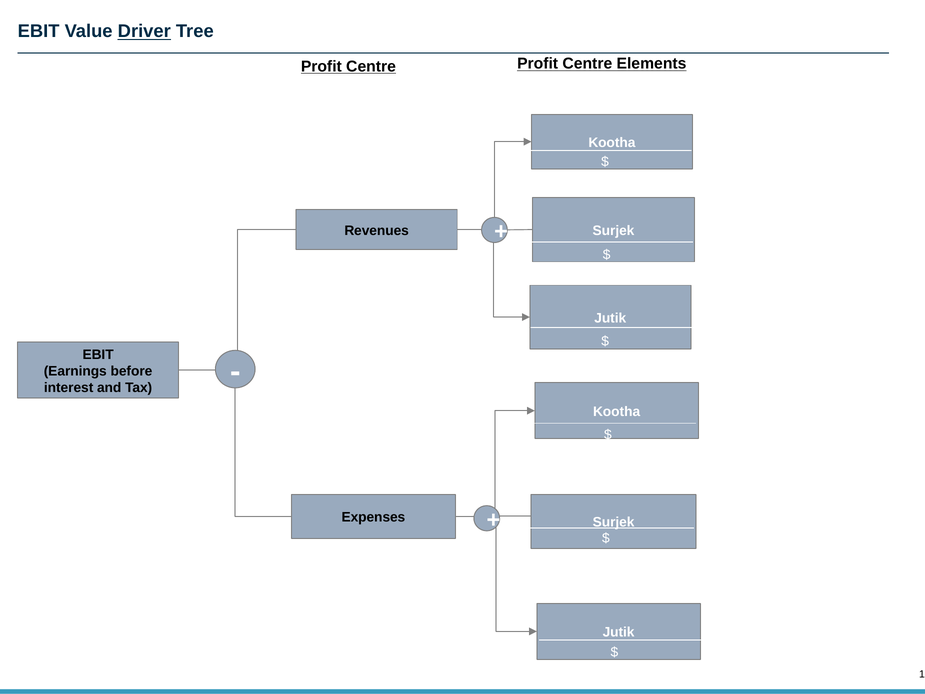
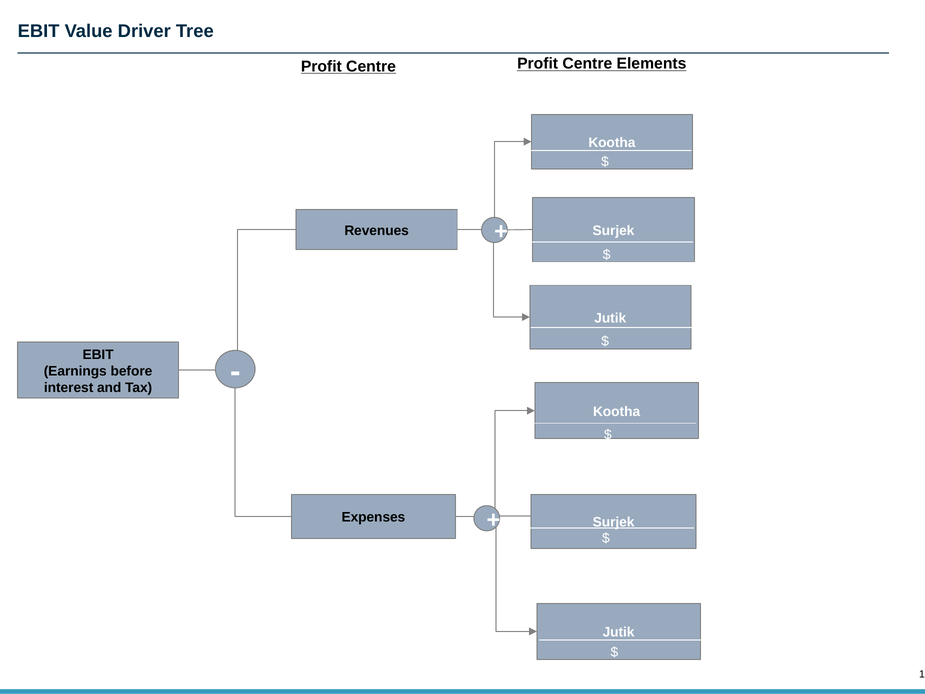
Driver underline: present -> none
